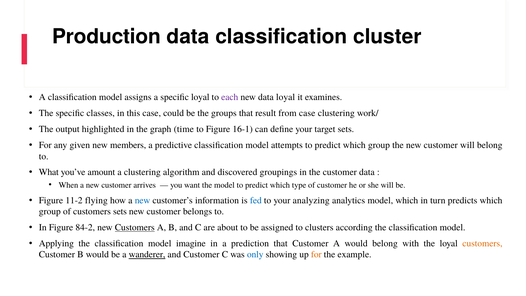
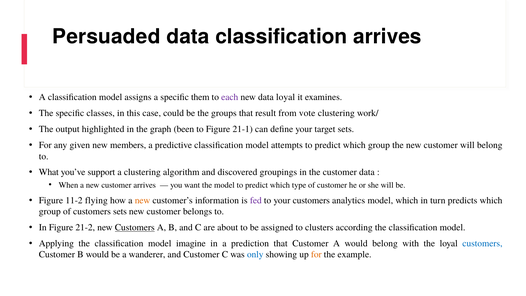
Production: Production -> Persuaded
classification cluster: cluster -> arrives
specific loyal: loyal -> them
from case: case -> vote
time: time -> been
16-1: 16-1 -> 21-1
amount: amount -> support
new at (143, 200) colour: blue -> orange
fed colour: blue -> purple
your analyzing: analyzing -> customers
84-2: 84-2 -> 21-2
customers at (482, 243) colour: orange -> blue
wanderer underline: present -> none
